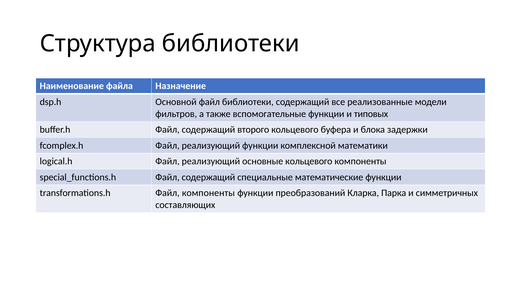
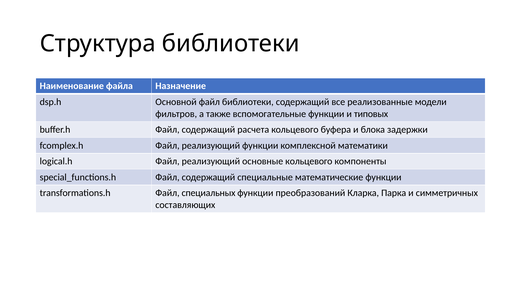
второго: второго -> расчета
Файл компоненты: компоненты -> специальных
